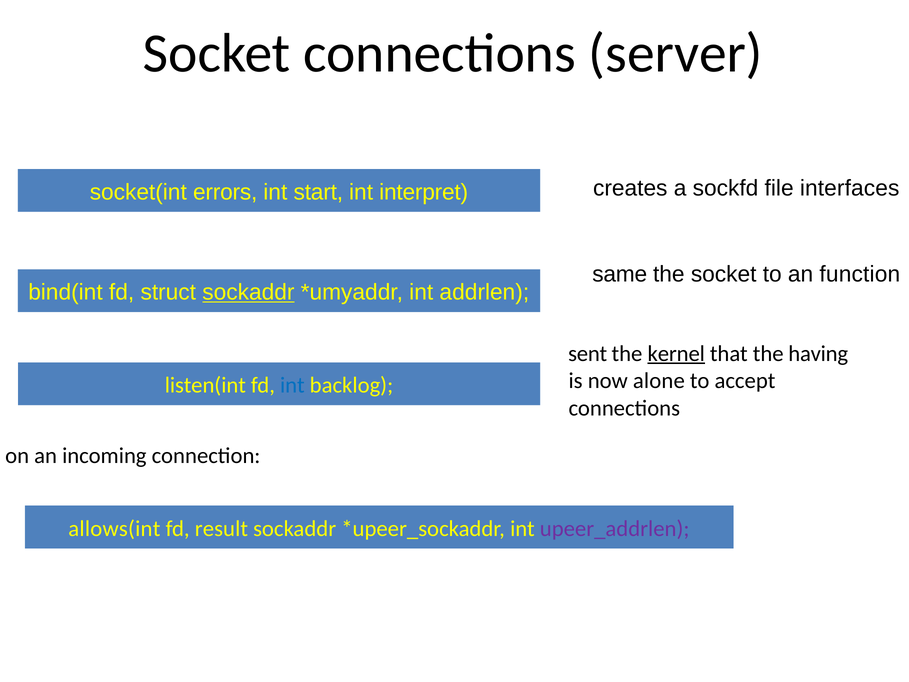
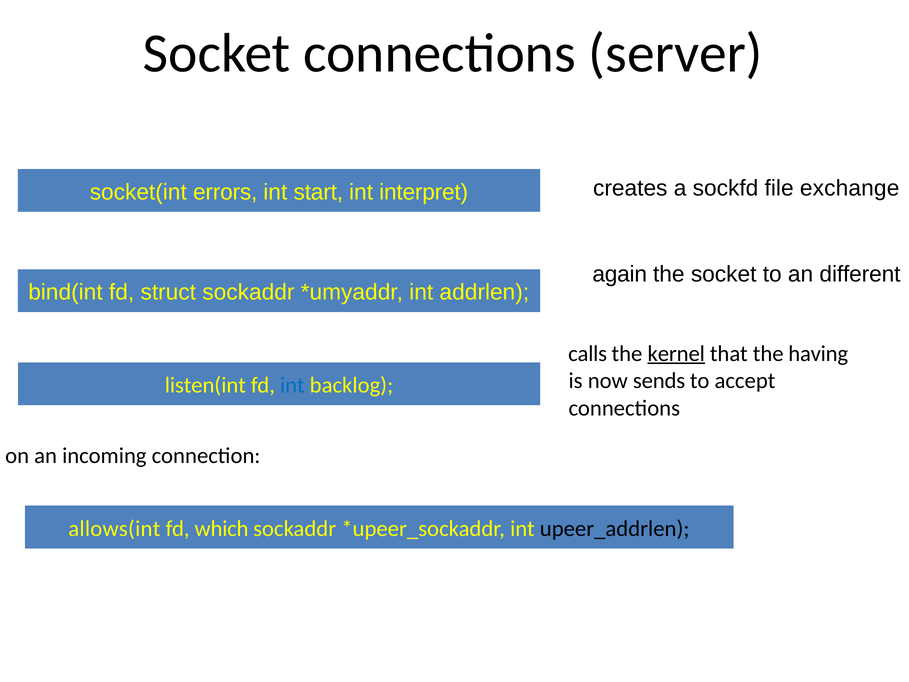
interfaces: interfaces -> exchange
same: same -> again
function: function -> different
sockaddr at (248, 292) underline: present -> none
sent: sent -> calls
alone: alone -> sends
result: result -> which
upeer_addrlen colour: purple -> black
